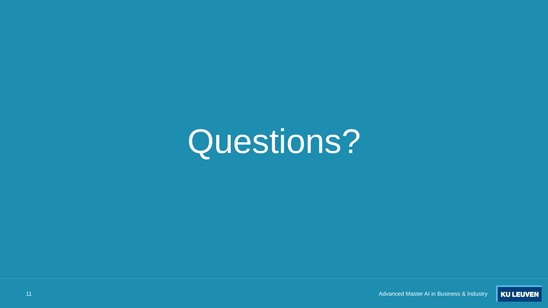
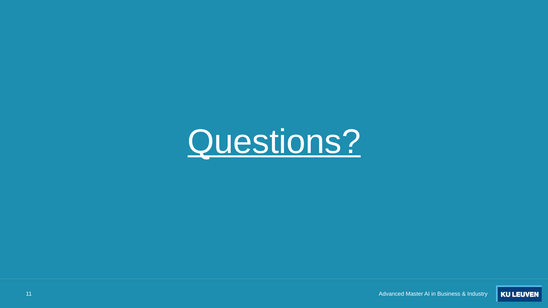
Questions underline: none -> present
